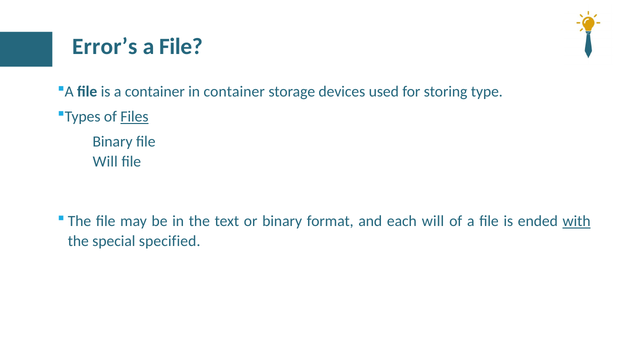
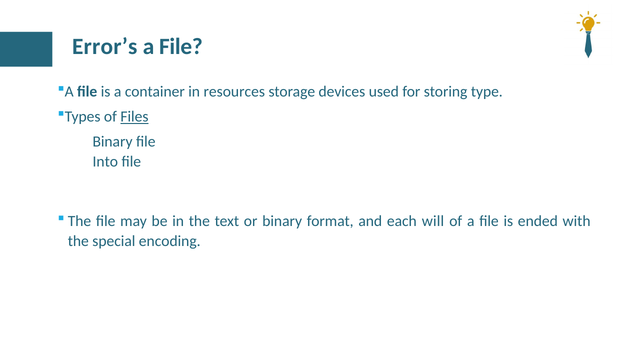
in container: container -> resources
Will at (105, 162): Will -> Into
with underline: present -> none
specified: specified -> encoding
